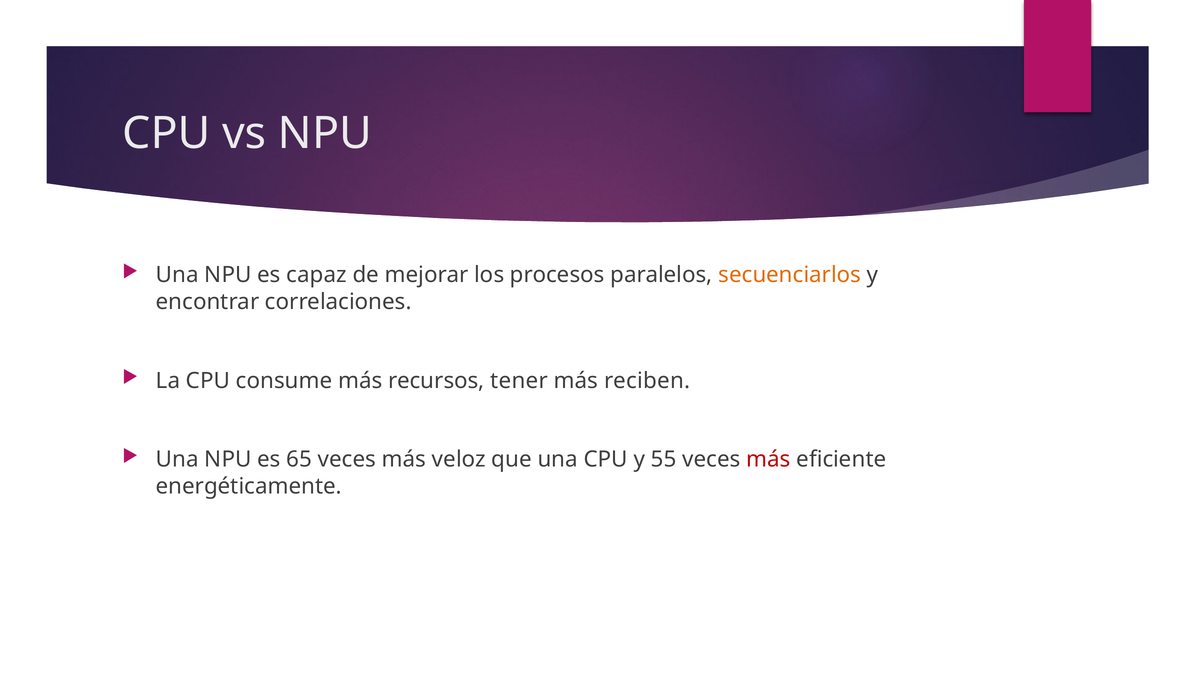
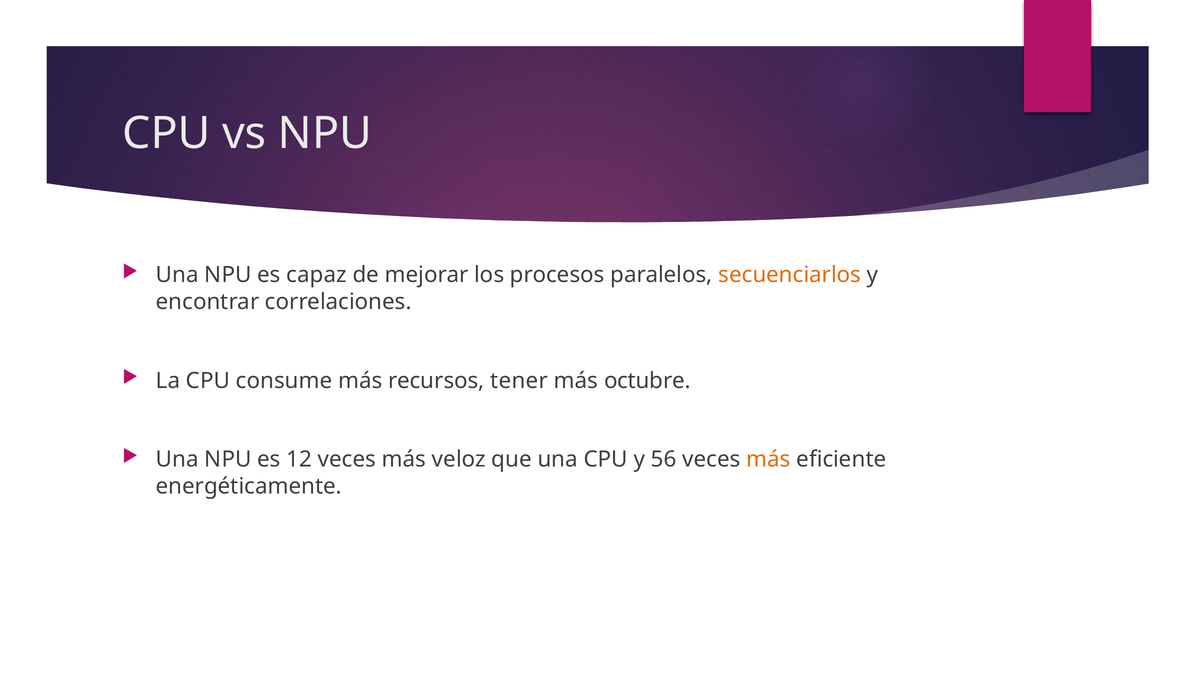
reciben: reciben -> octubre
65: 65 -> 12
55: 55 -> 56
más at (768, 459) colour: red -> orange
